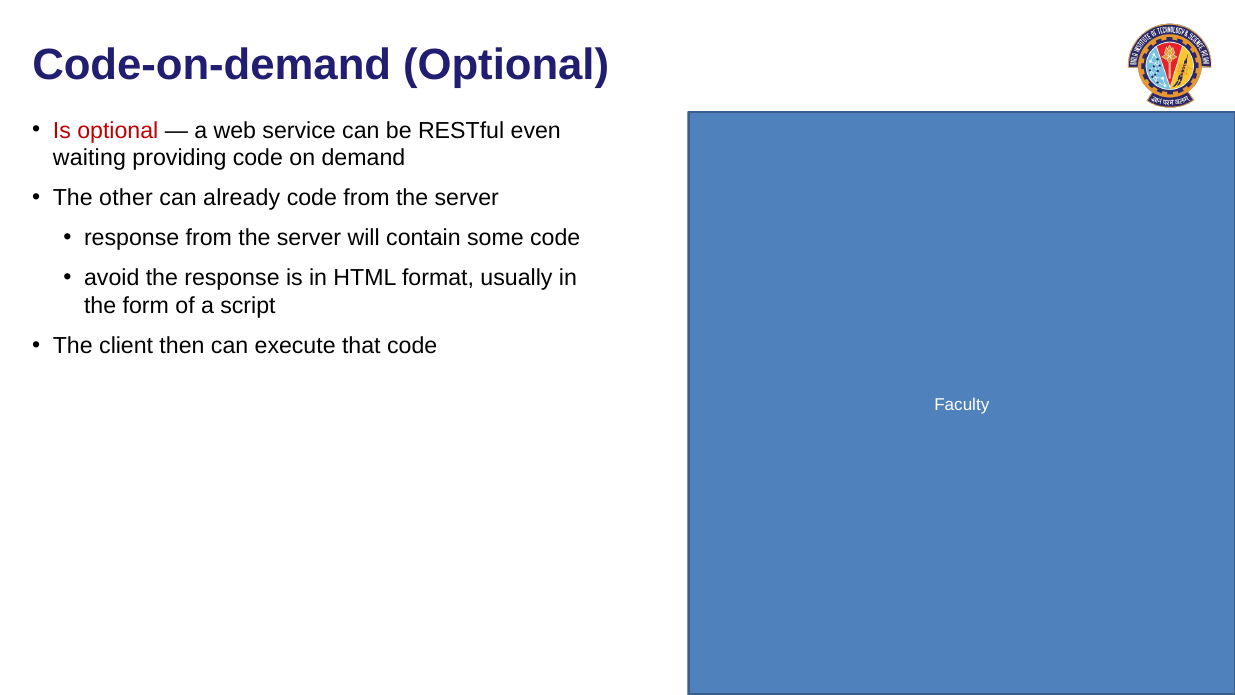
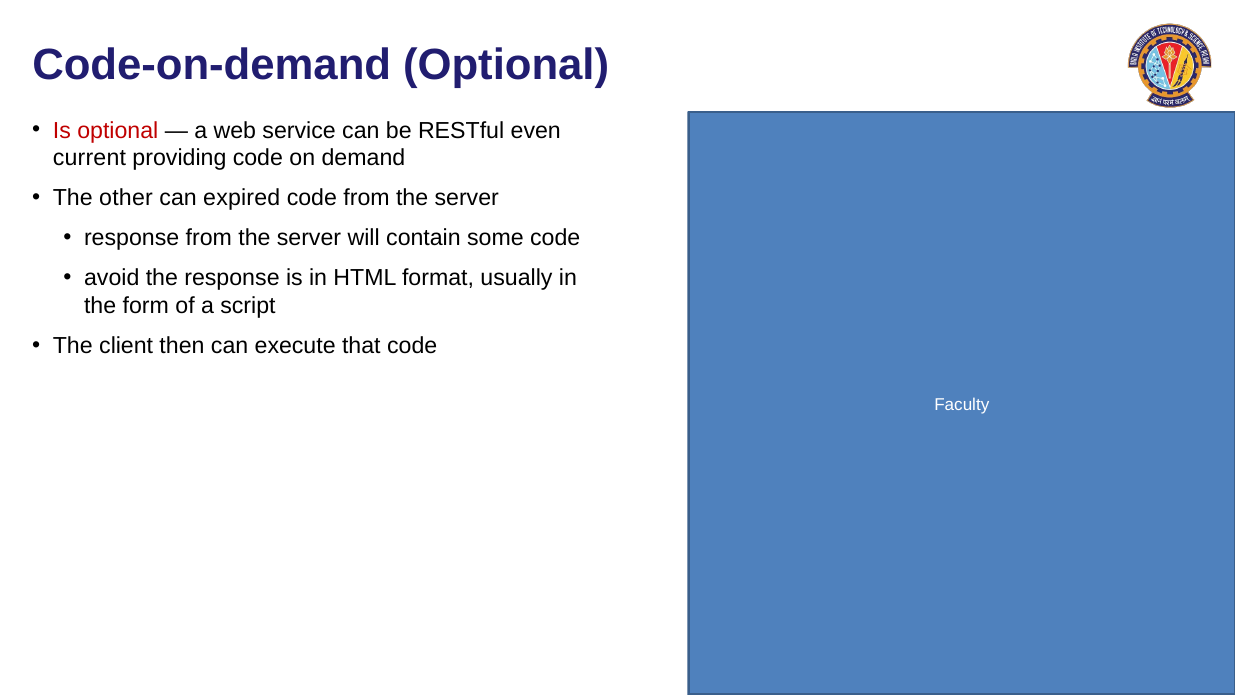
waiting: waiting -> current
already: already -> expired
